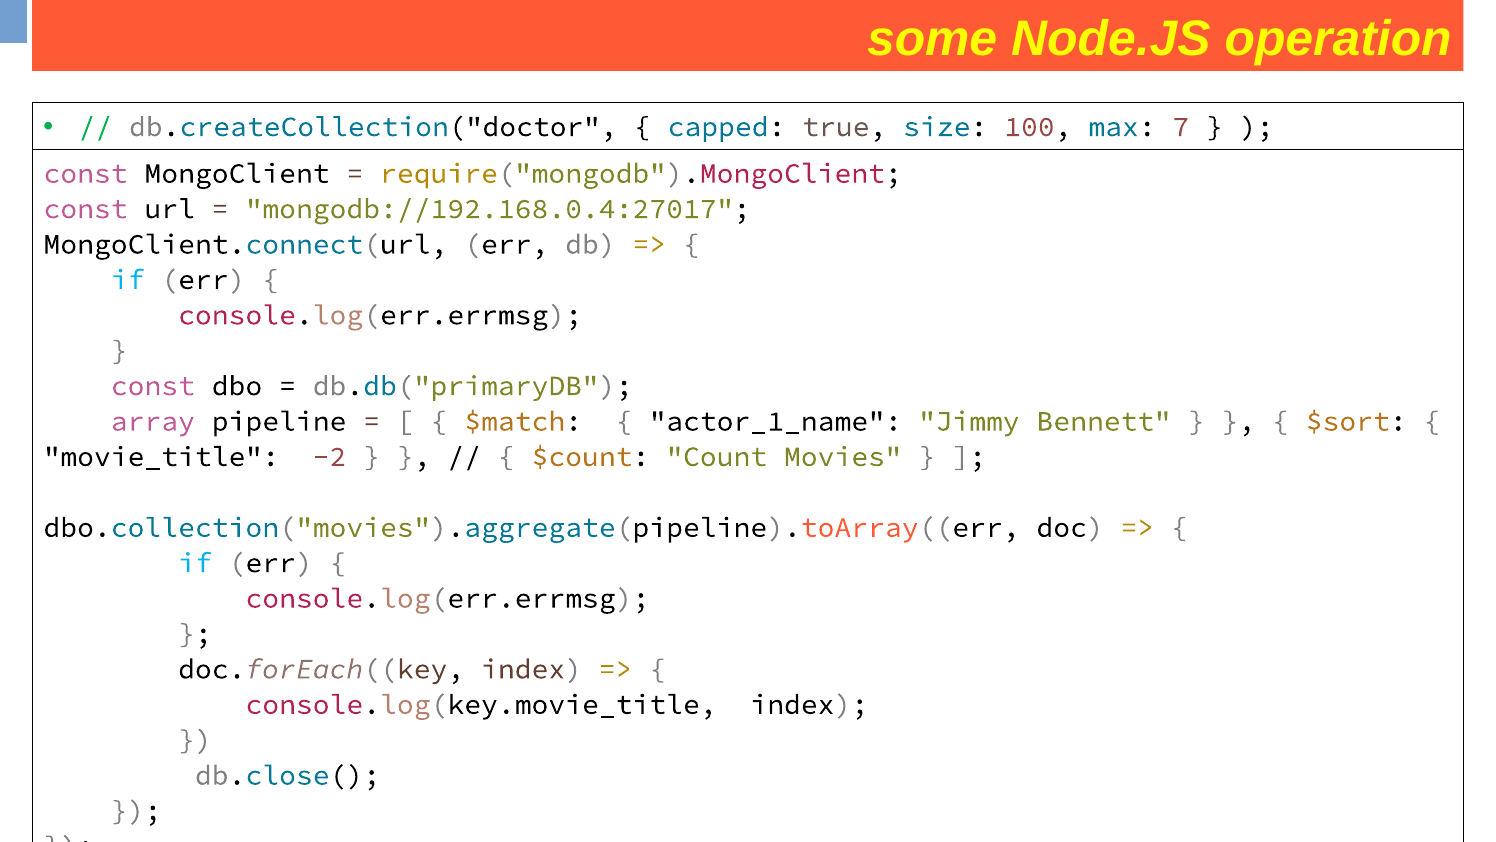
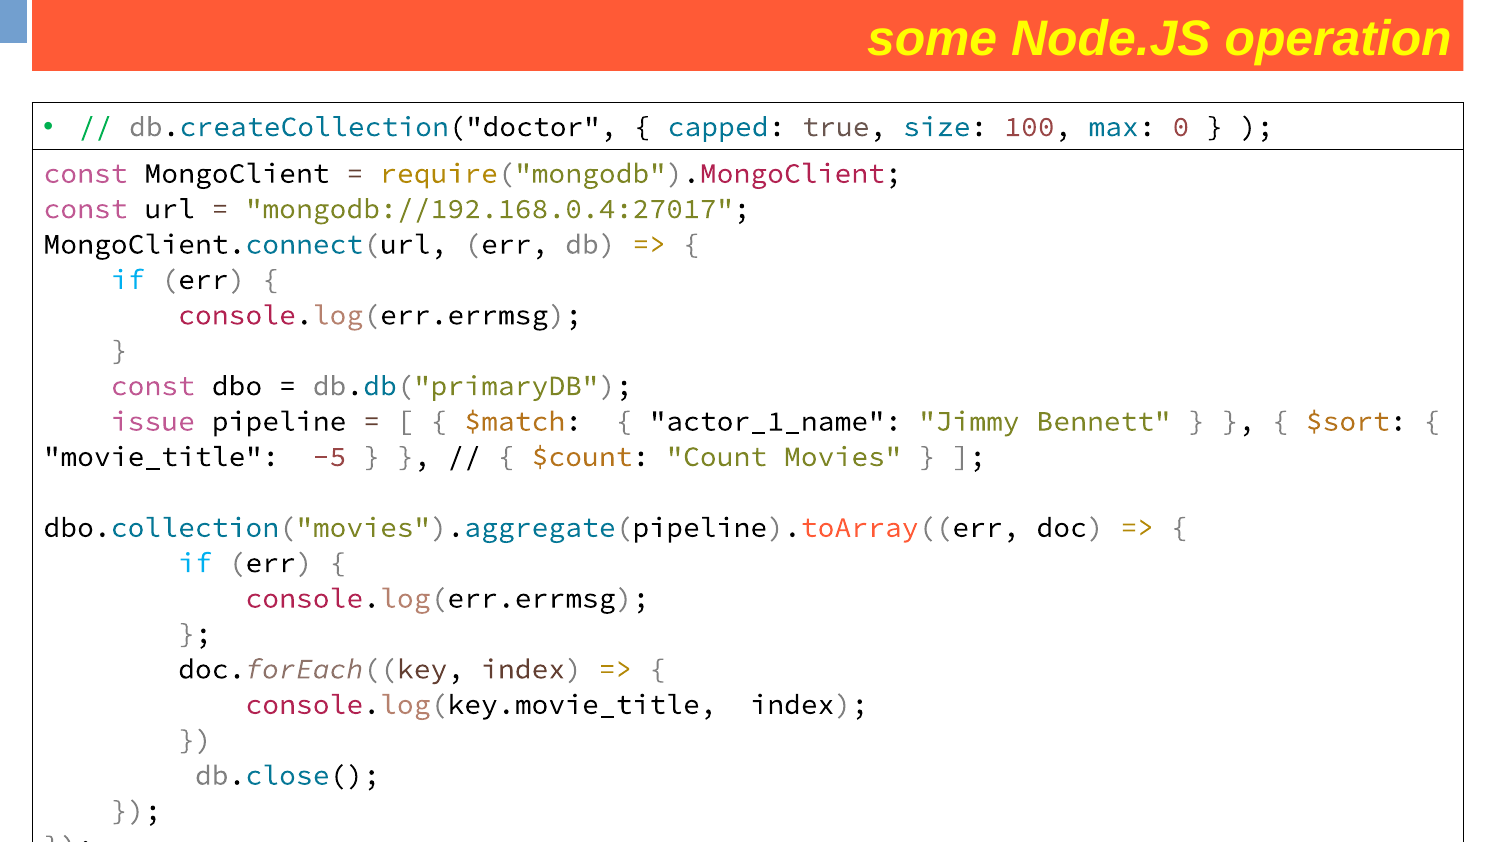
7: 7 -> 0
array: array -> issue
-2: -2 -> -5
